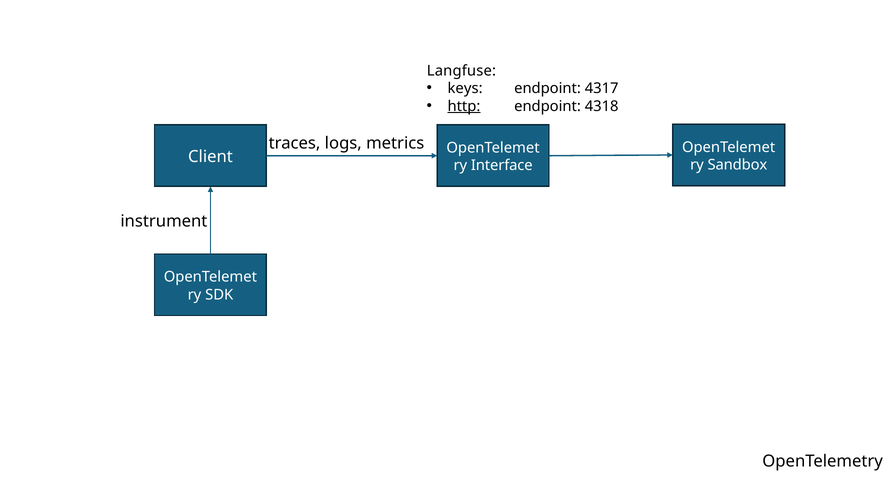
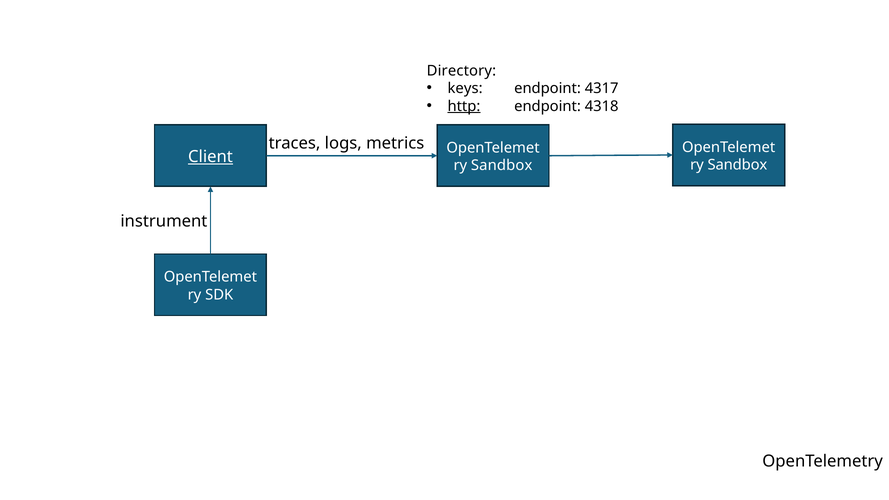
Langfuse: Langfuse -> Directory
Client underline: none -> present
Interface at (502, 166): Interface -> Sandbox
